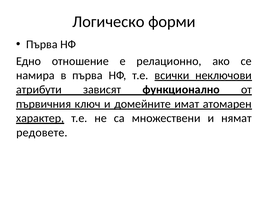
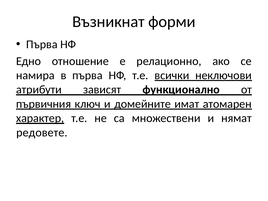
Логическо: Логическо -> Възникнат
